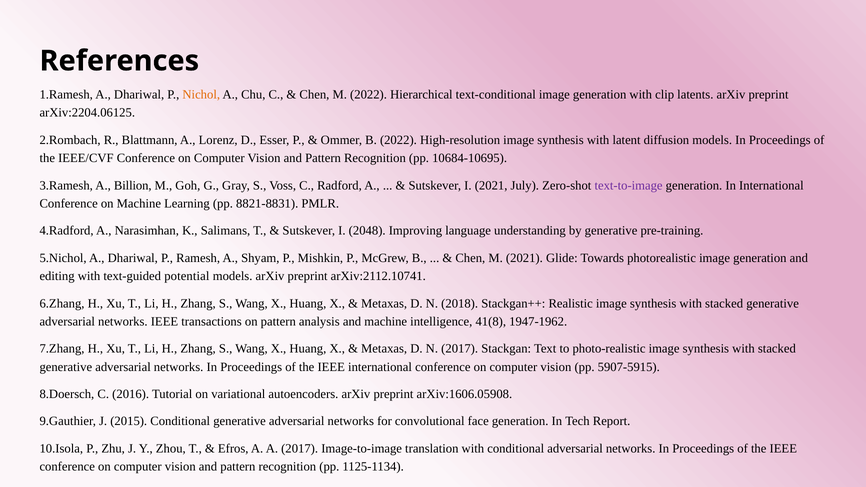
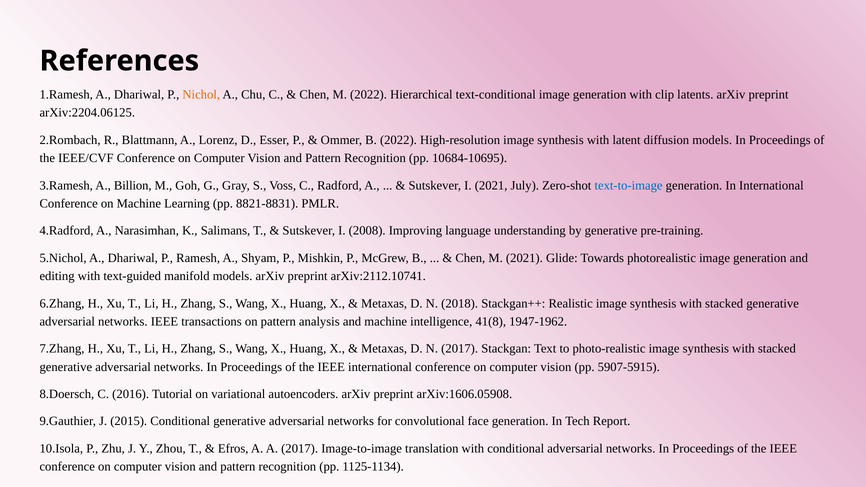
text-to-image colour: purple -> blue
2048: 2048 -> 2008
potential: potential -> manifold
